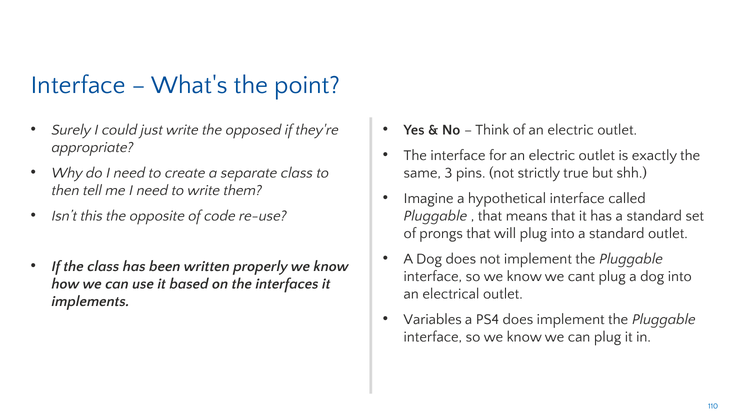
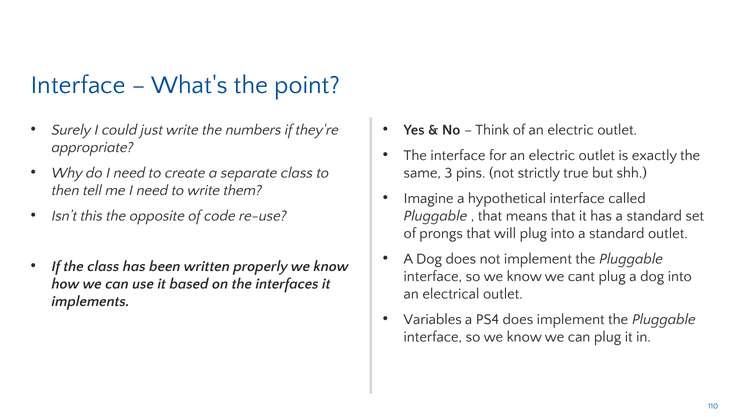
opposed: opposed -> numbers
